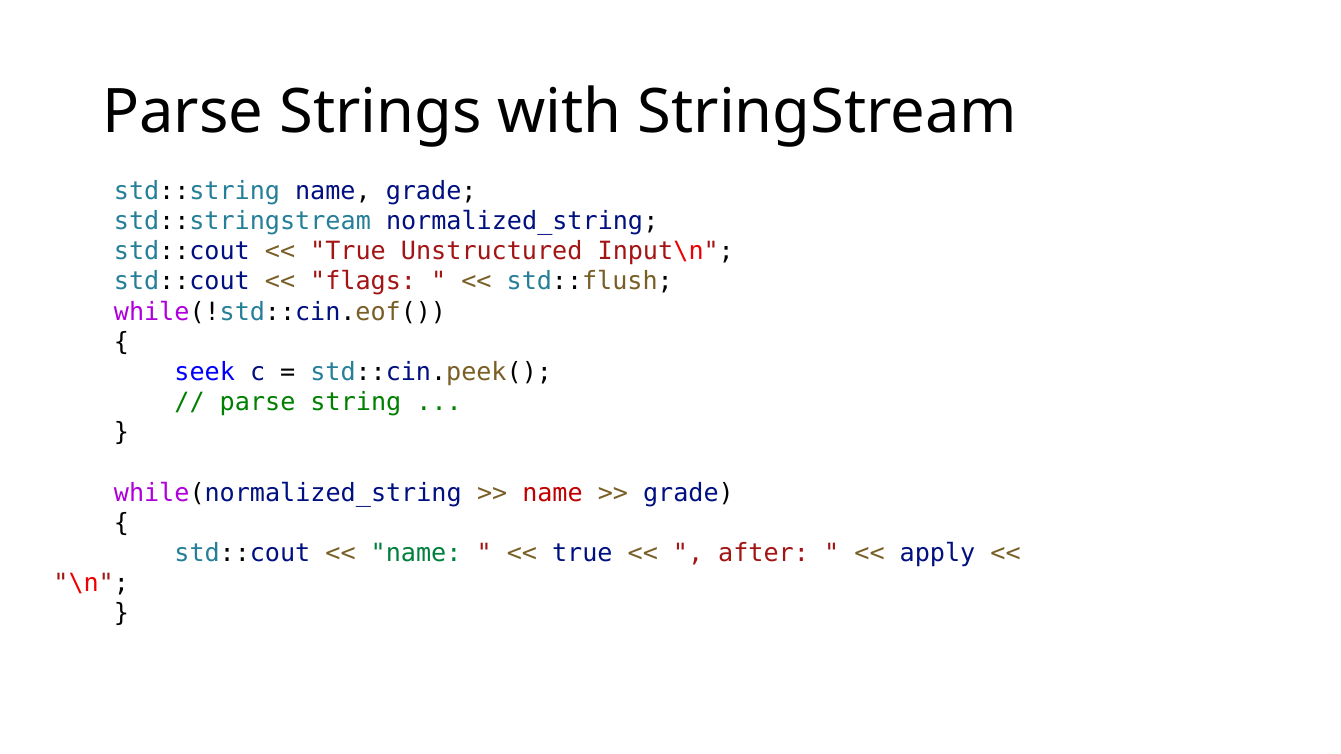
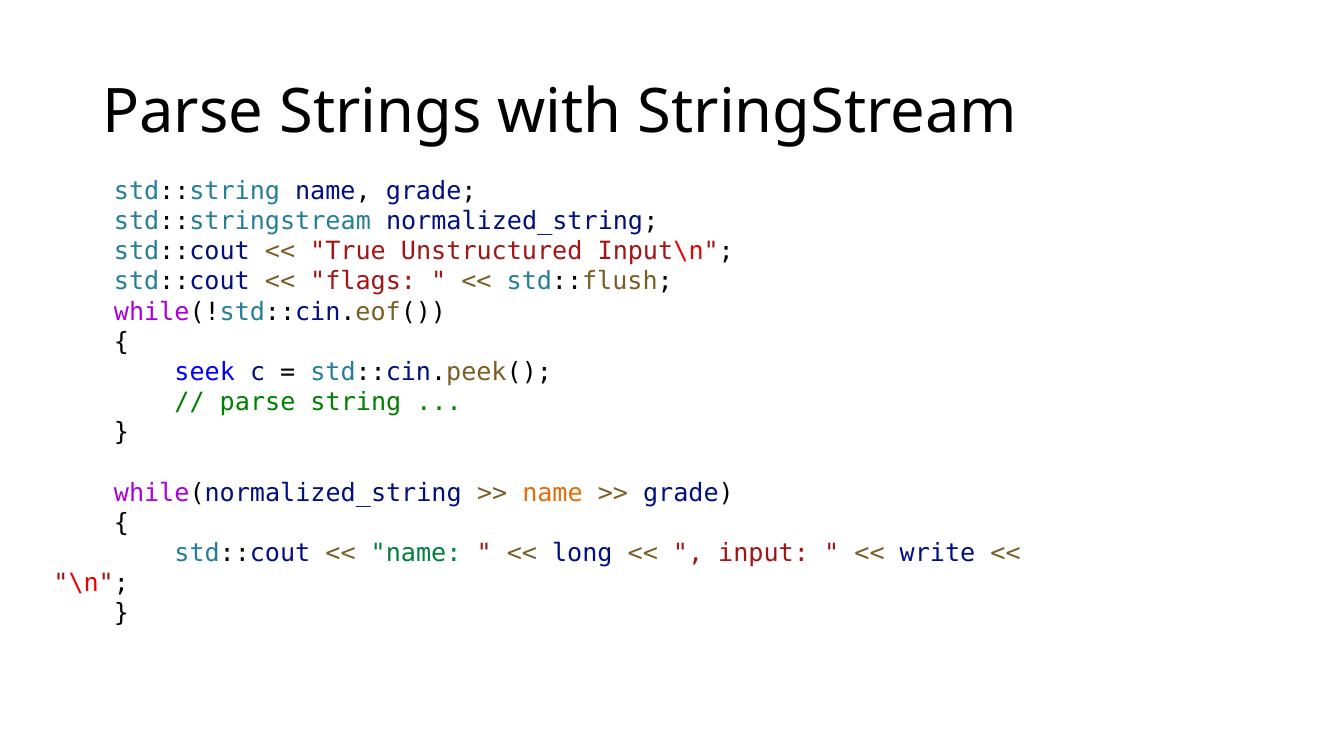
name at (552, 493) colour: red -> orange
true at (582, 553): true -> long
after: after -> input
apply: apply -> write
